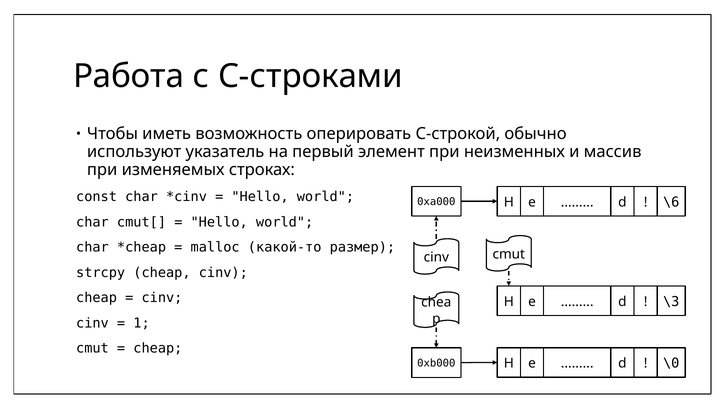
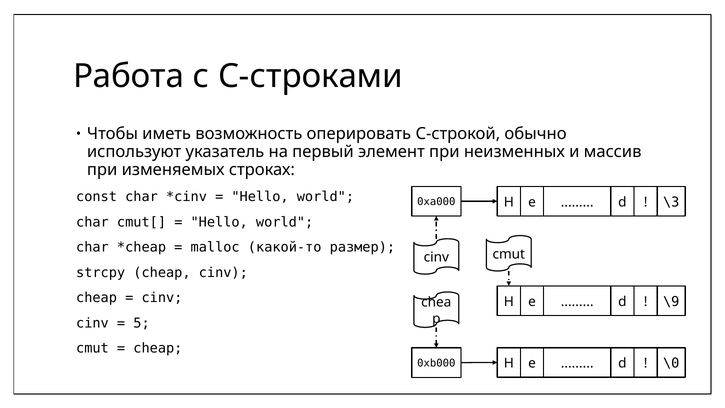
\6: \6 -> \3
\3: \3 -> \9
1: 1 -> 5
